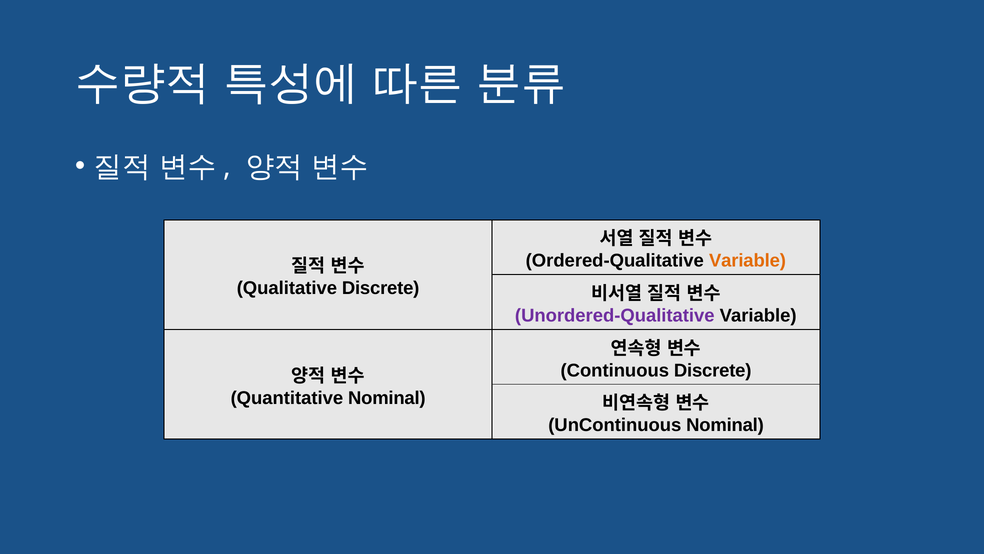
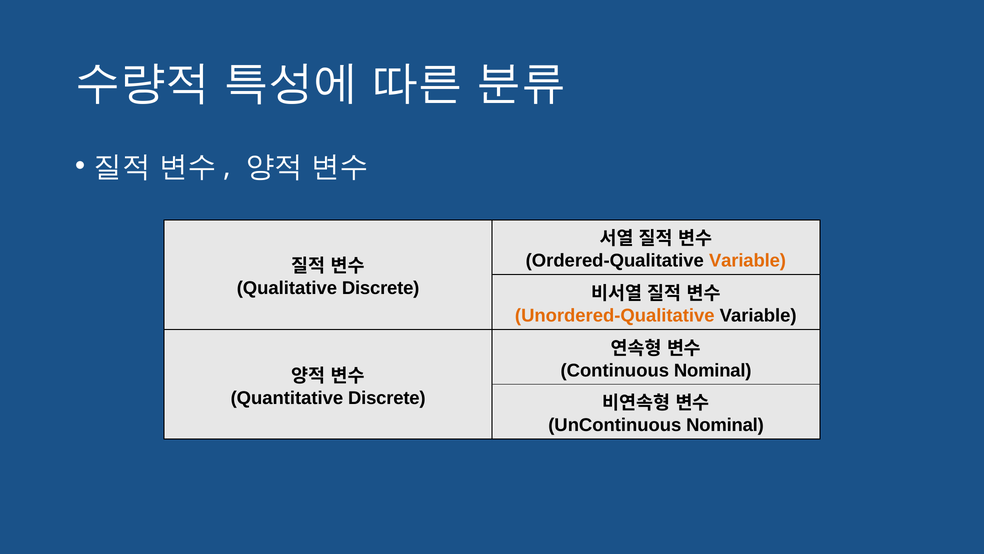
Unordered-Qualitative colour: purple -> orange
Continuous Discrete: Discrete -> Nominal
Quantitative Nominal: Nominal -> Discrete
